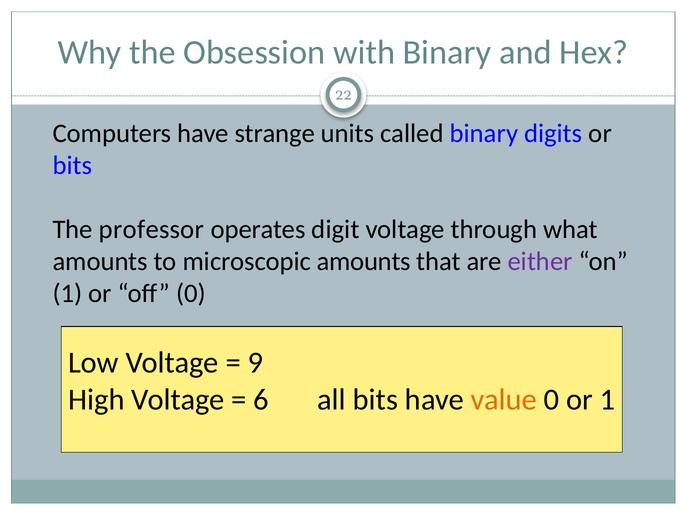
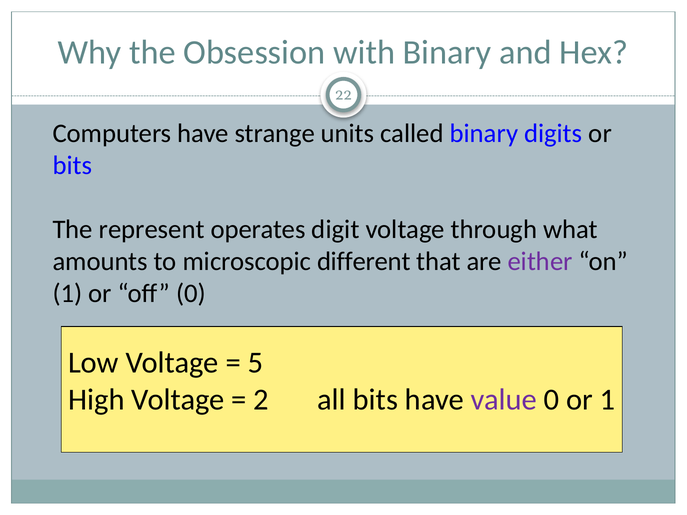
professor: professor -> represent
microscopic amounts: amounts -> different
9: 9 -> 5
6: 6 -> 2
value colour: orange -> purple
